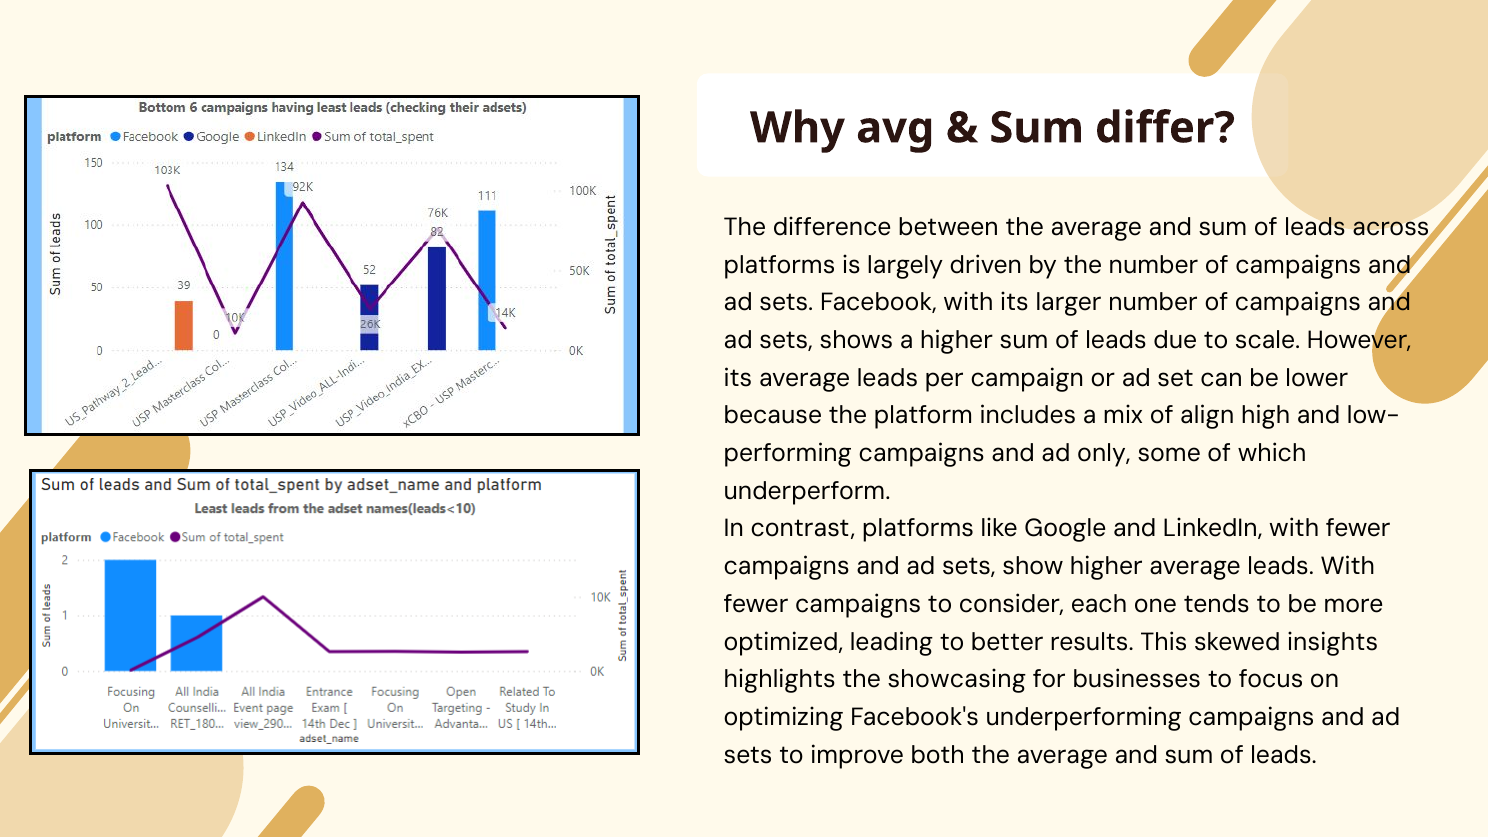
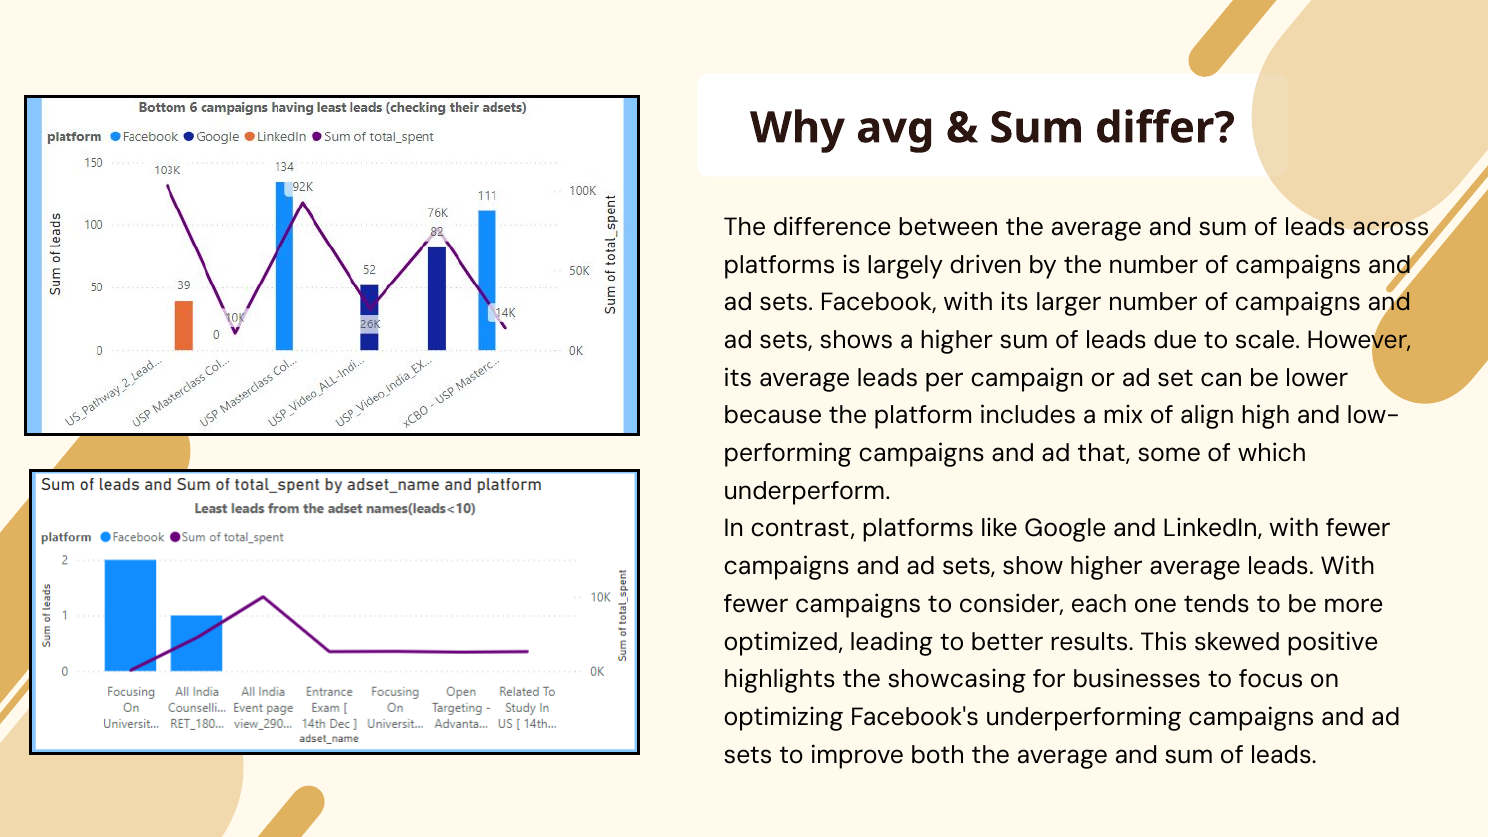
only: only -> that
insights: insights -> positive
